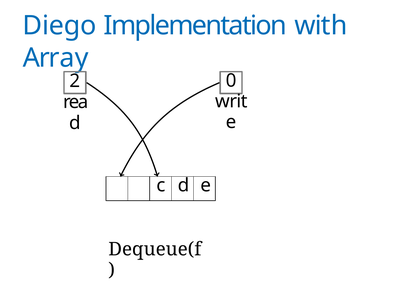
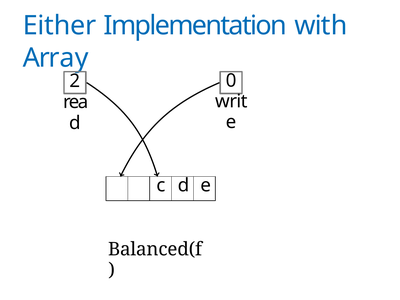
Diego: Diego -> Either
Dequeue(f: Dequeue(f -> Balanced(f
